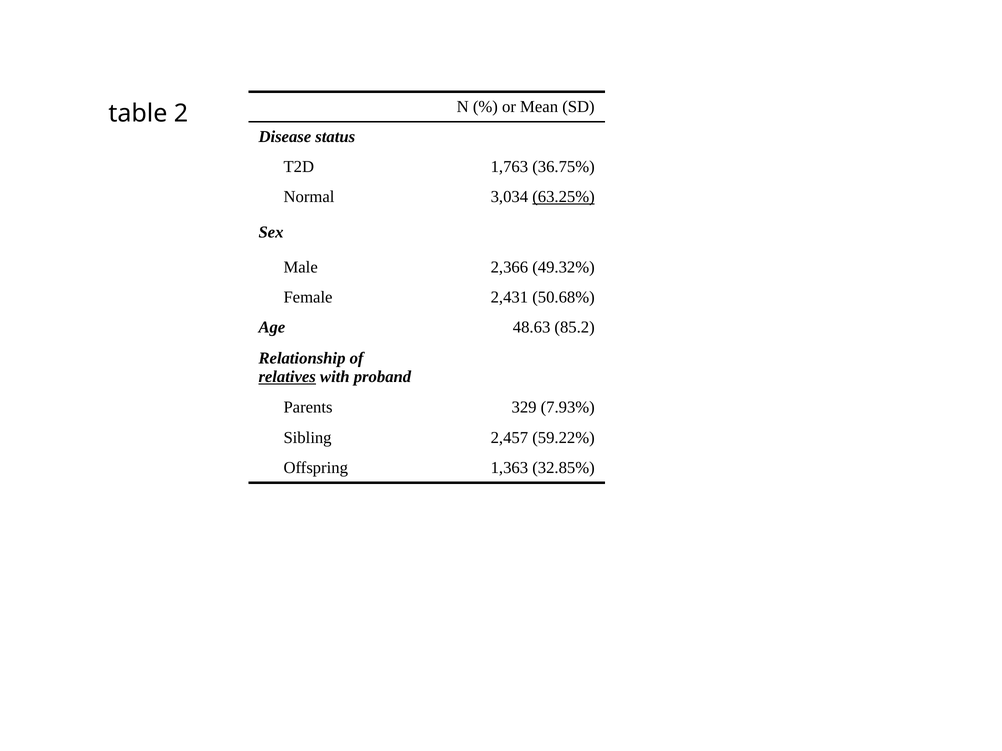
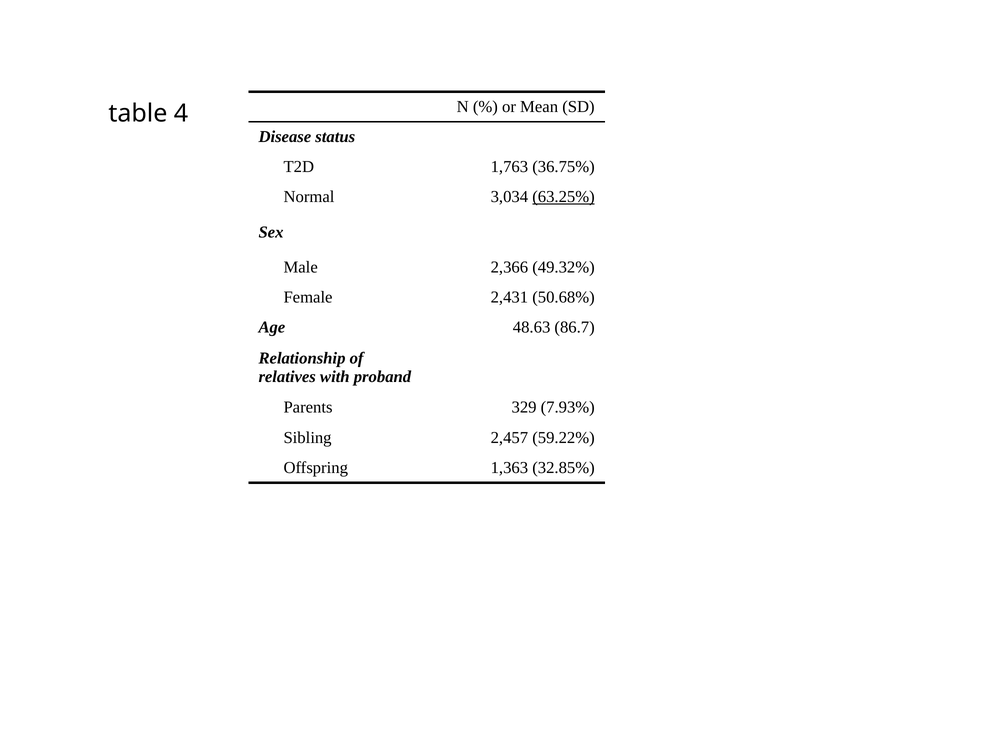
2: 2 -> 4
85.2: 85.2 -> 86.7
relatives underline: present -> none
